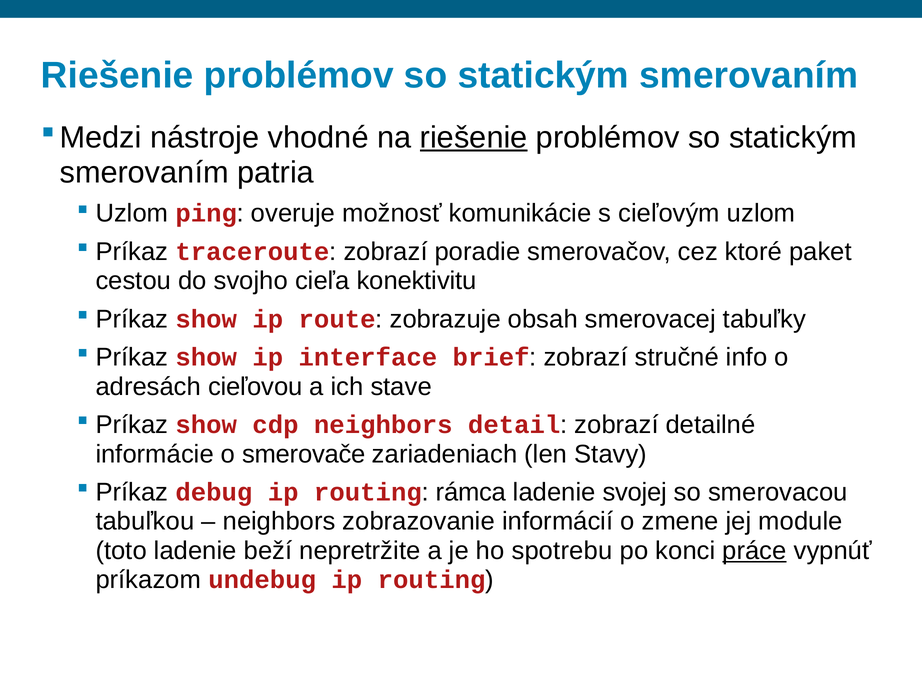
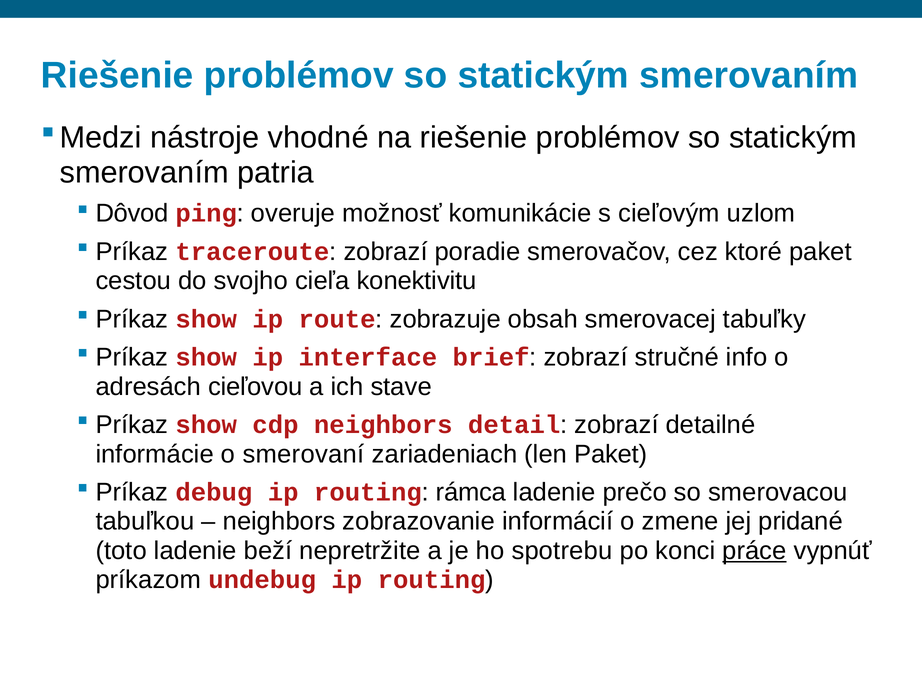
riešenie at (474, 137) underline: present -> none
Uzlom at (132, 213): Uzlom -> Dôvod
smerovače: smerovače -> smerovaní
len Stavy: Stavy -> Paket
svojej: svojej -> prečo
module: module -> pridané
